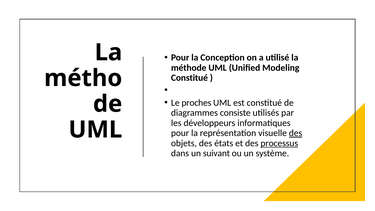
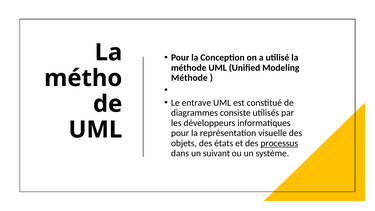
Constitué at (189, 78): Constitué -> Méthode
proches: proches -> entrave
des at (296, 133) underline: present -> none
